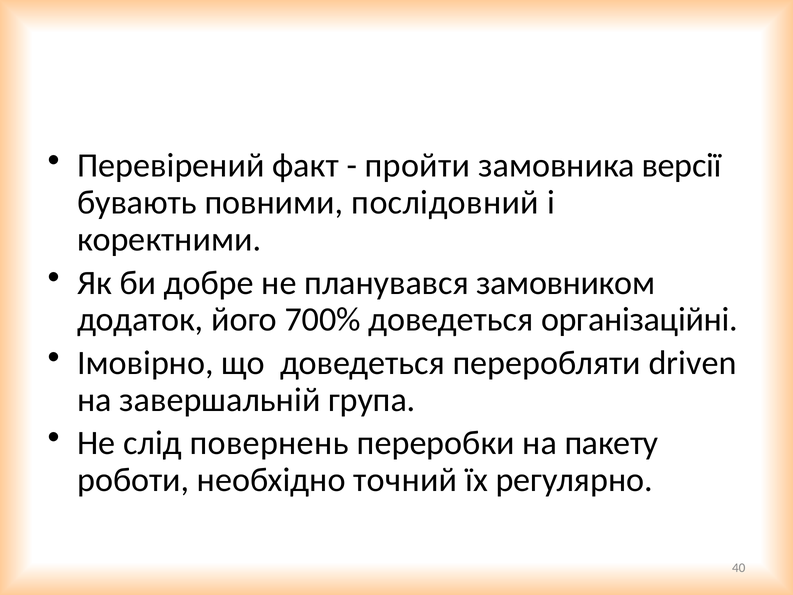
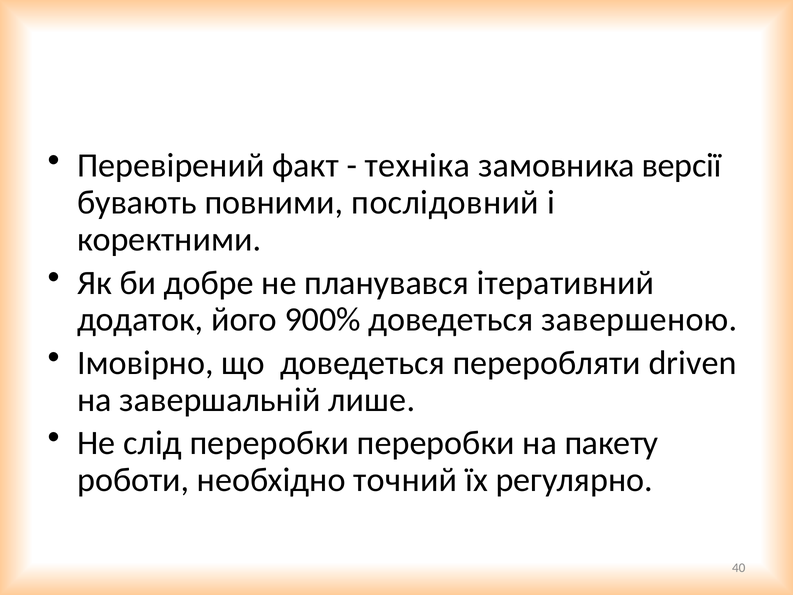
пройти: пройти -> техніка
замовником: замовником -> ітеративний
700%: 700% -> 900%
організаційні: організаційні -> завершеною
група: група -> лише
слід повернень: повернень -> переробки
